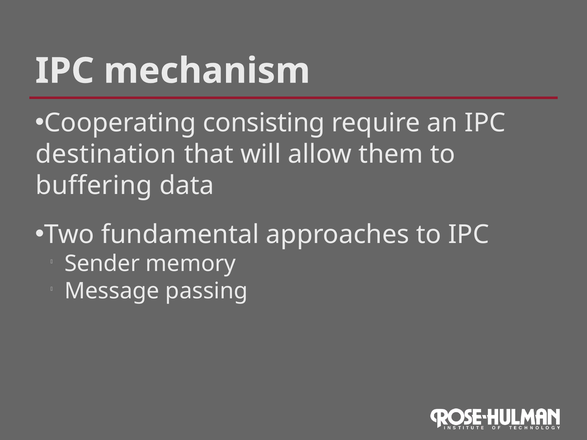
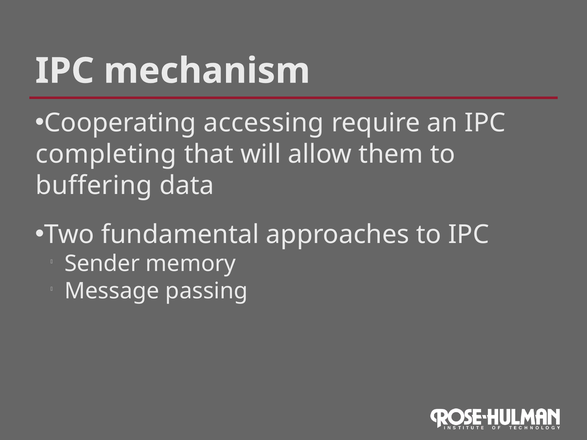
consisting: consisting -> accessing
destination: destination -> completing
